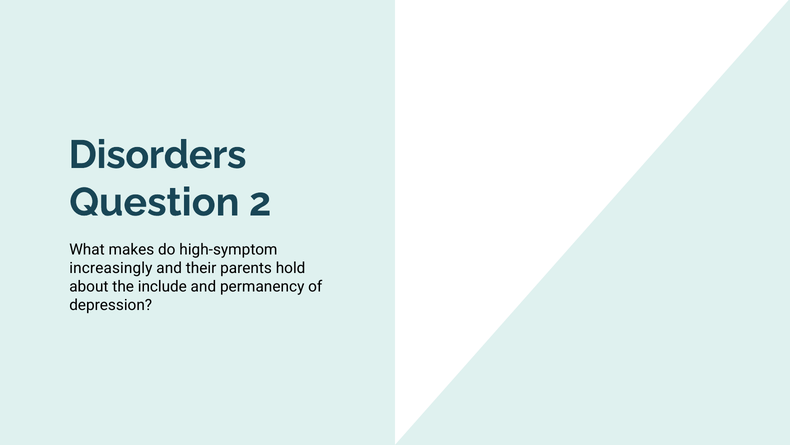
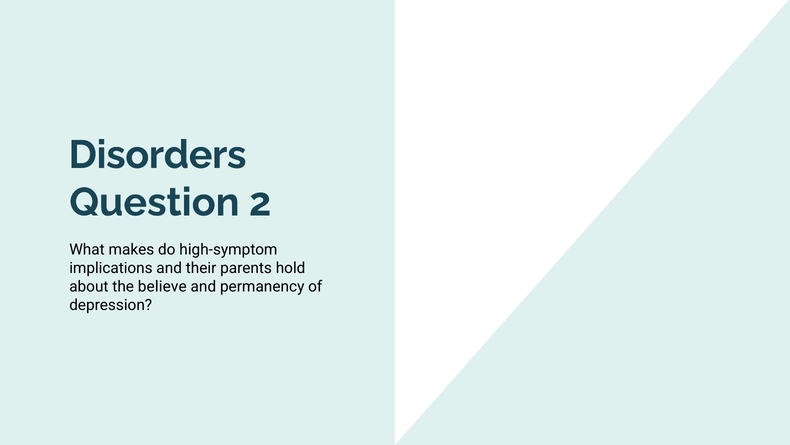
increasingly: increasingly -> implications
include: include -> believe
